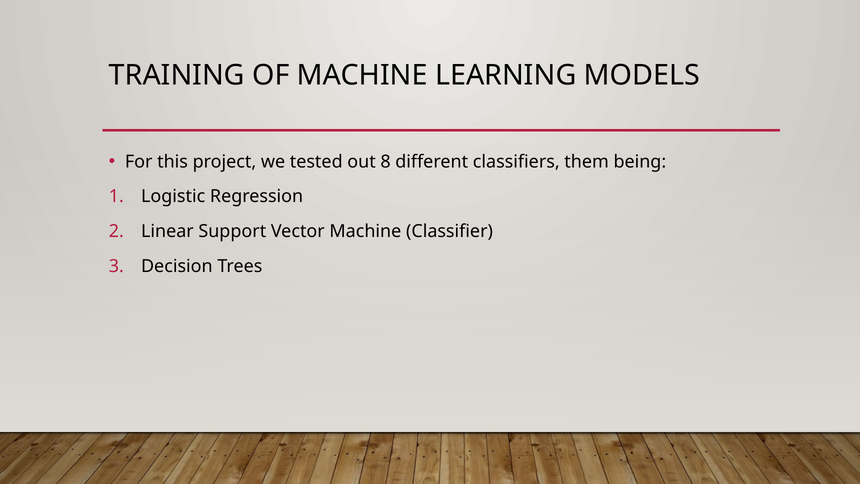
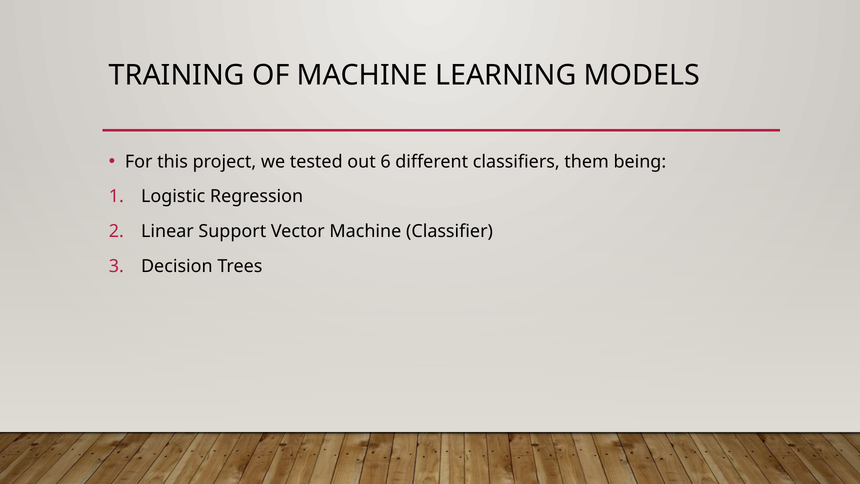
8: 8 -> 6
